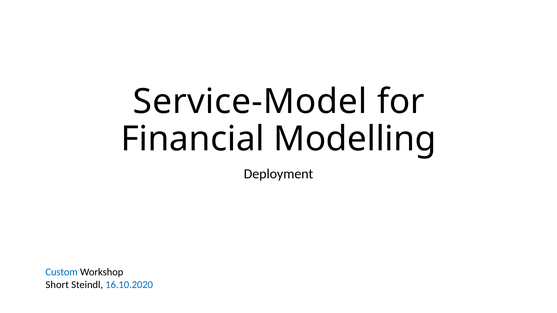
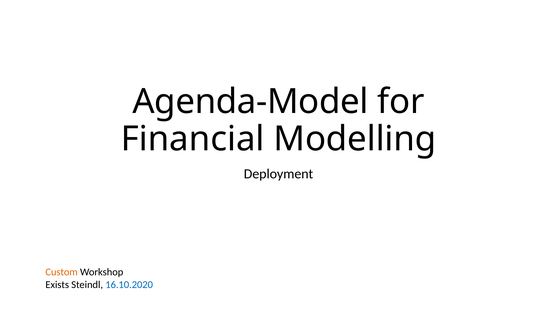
Service-Model: Service-Model -> Agenda-Model
Custom colour: blue -> orange
Short: Short -> Exists
